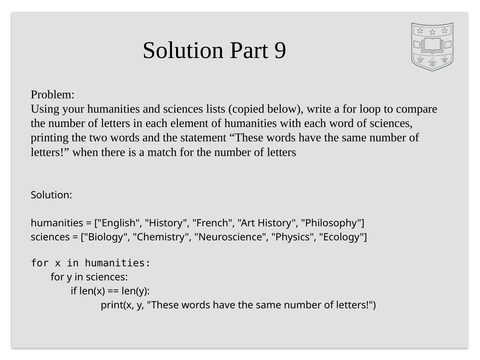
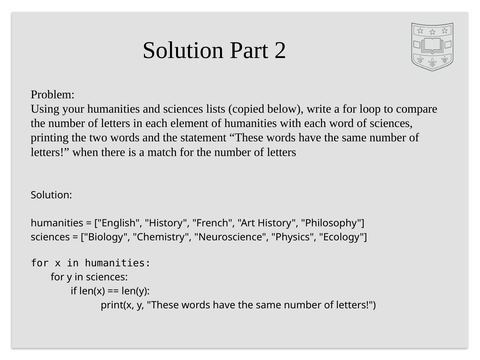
9: 9 -> 2
